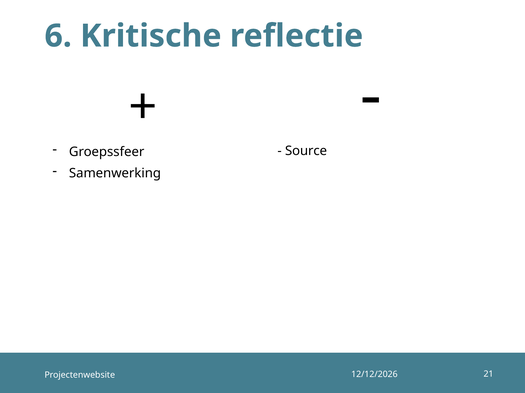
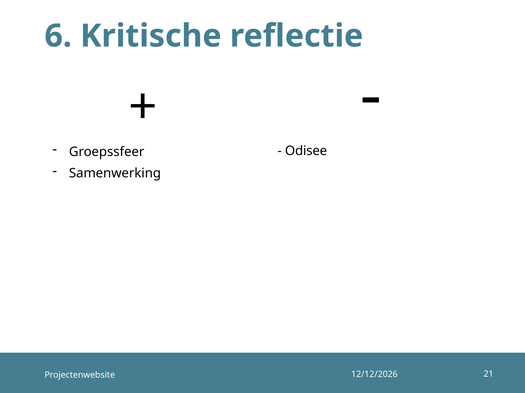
Source: Source -> Odisee
